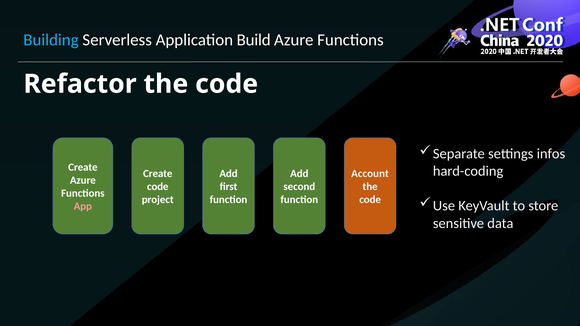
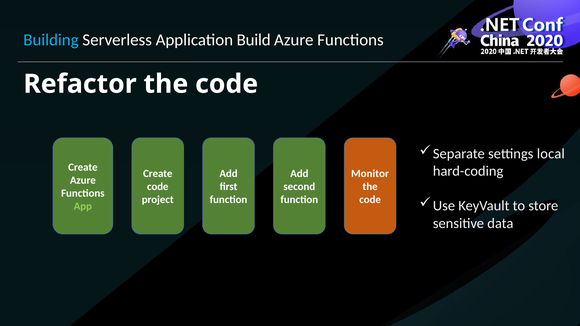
infos: infos -> local
Account: Account -> Monitor
App colour: pink -> light green
